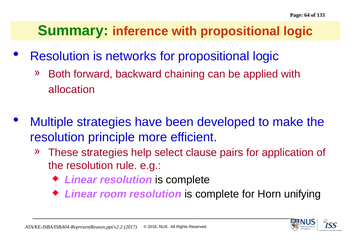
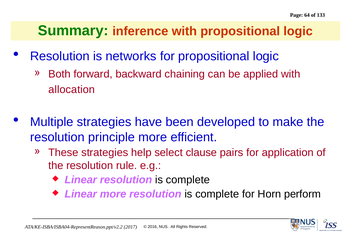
Linear room: room -> more
unifying: unifying -> perform
